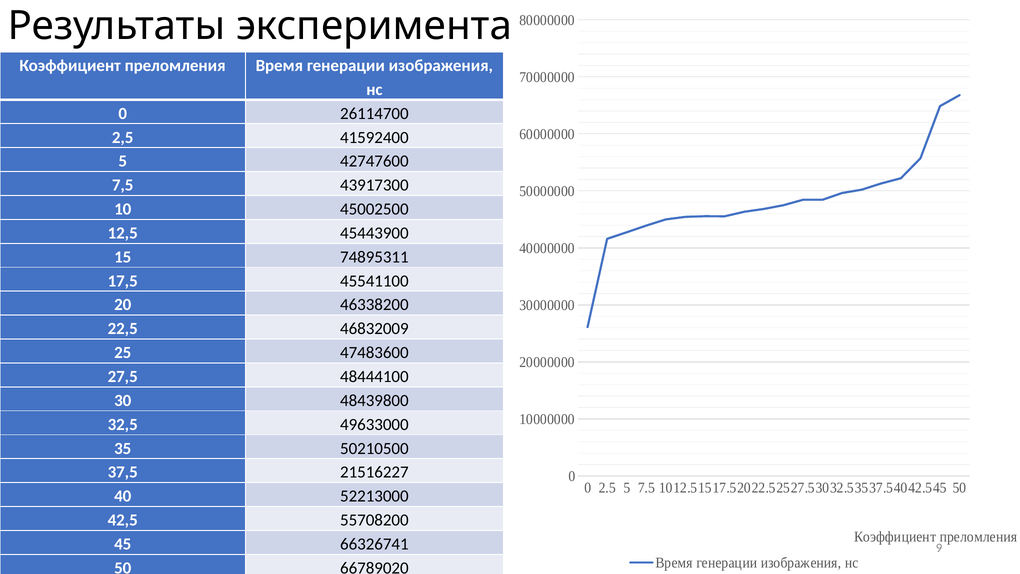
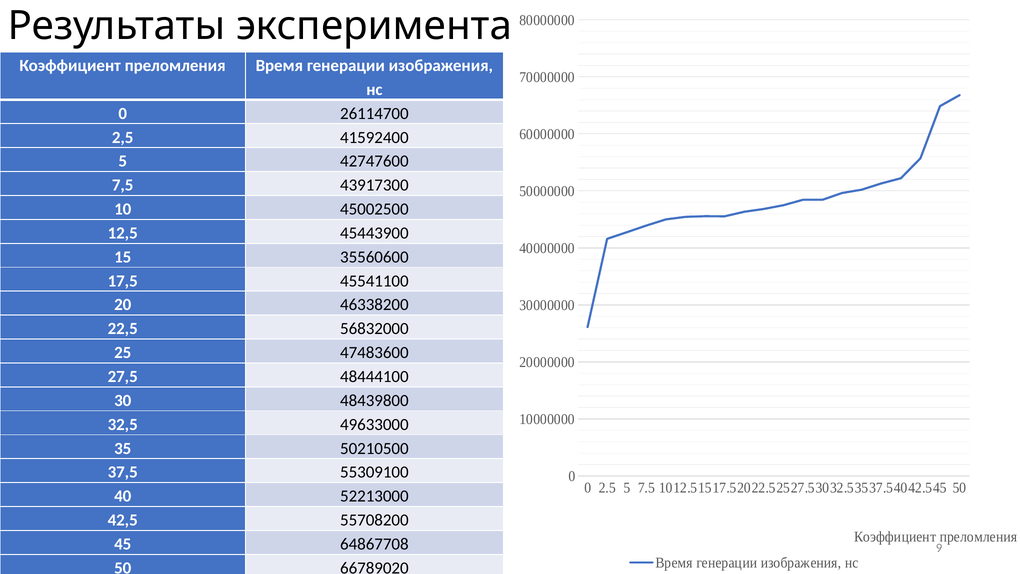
74895311: 74895311 -> 35560600
46832009: 46832009 -> 56832000
21516227: 21516227 -> 55309100
66326741: 66326741 -> 64867708
